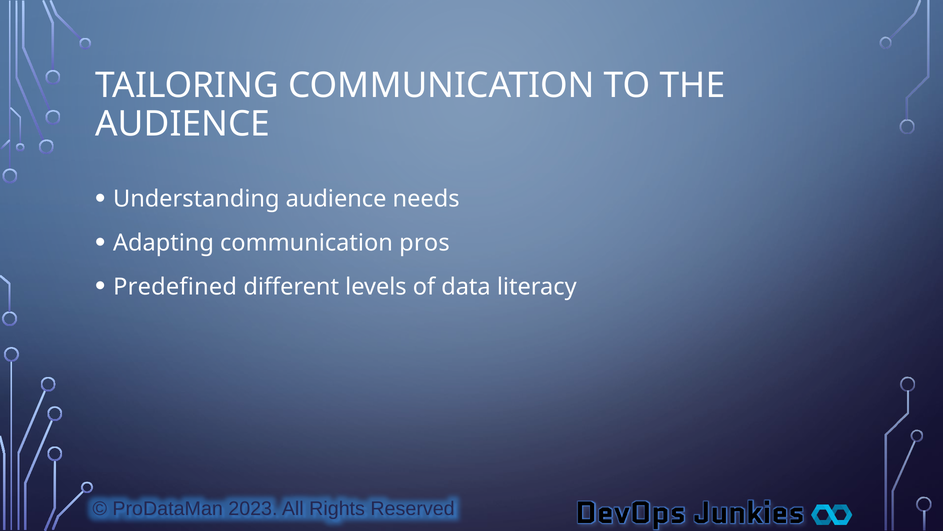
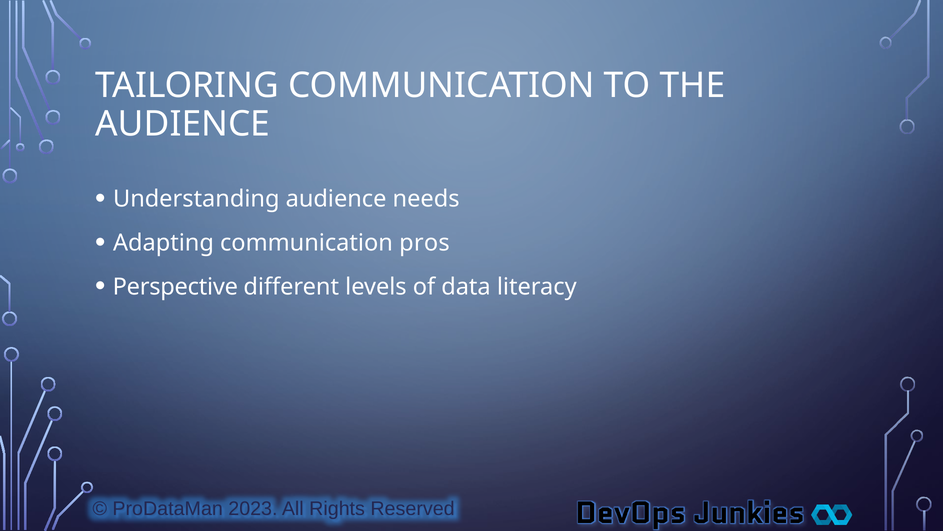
Predefined: Predefined -> Perspective
